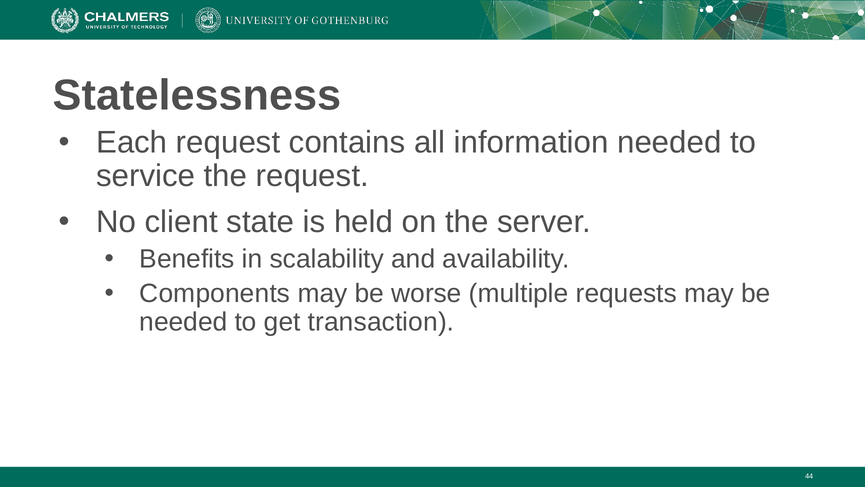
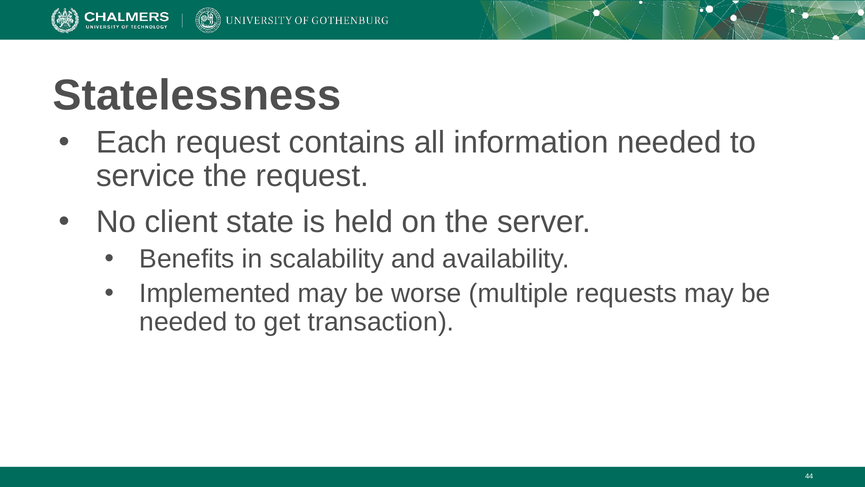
Components: Components -> Implemented
